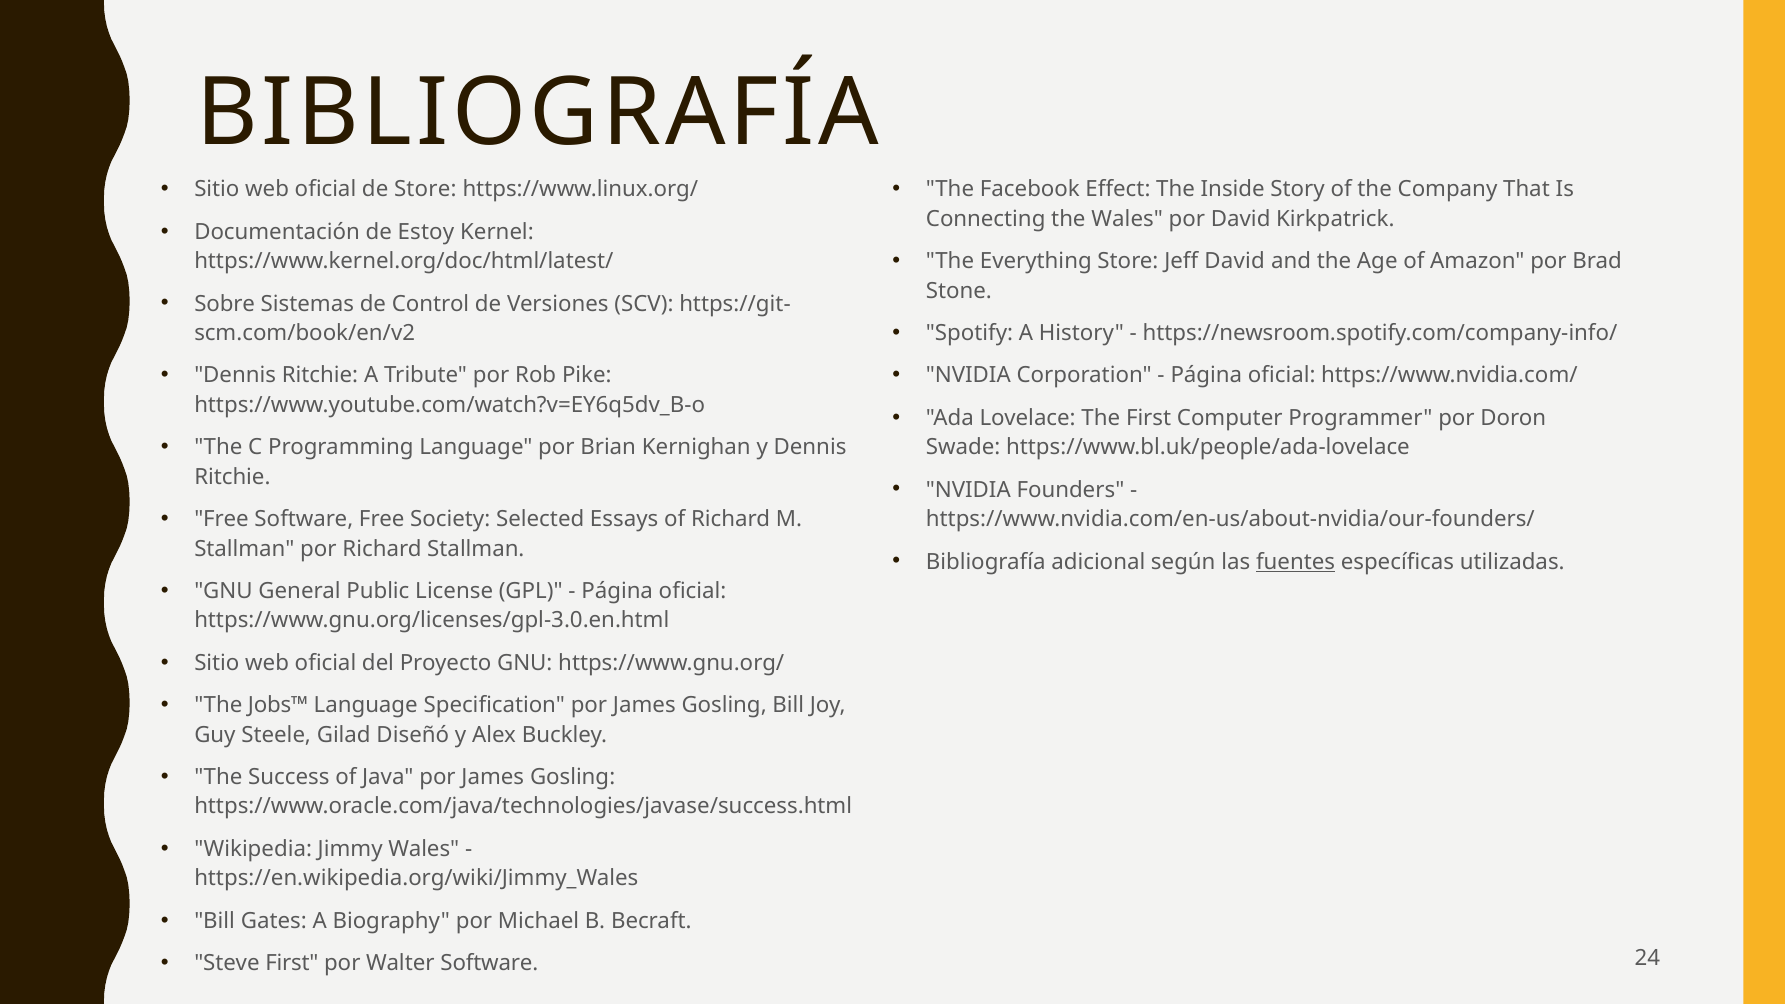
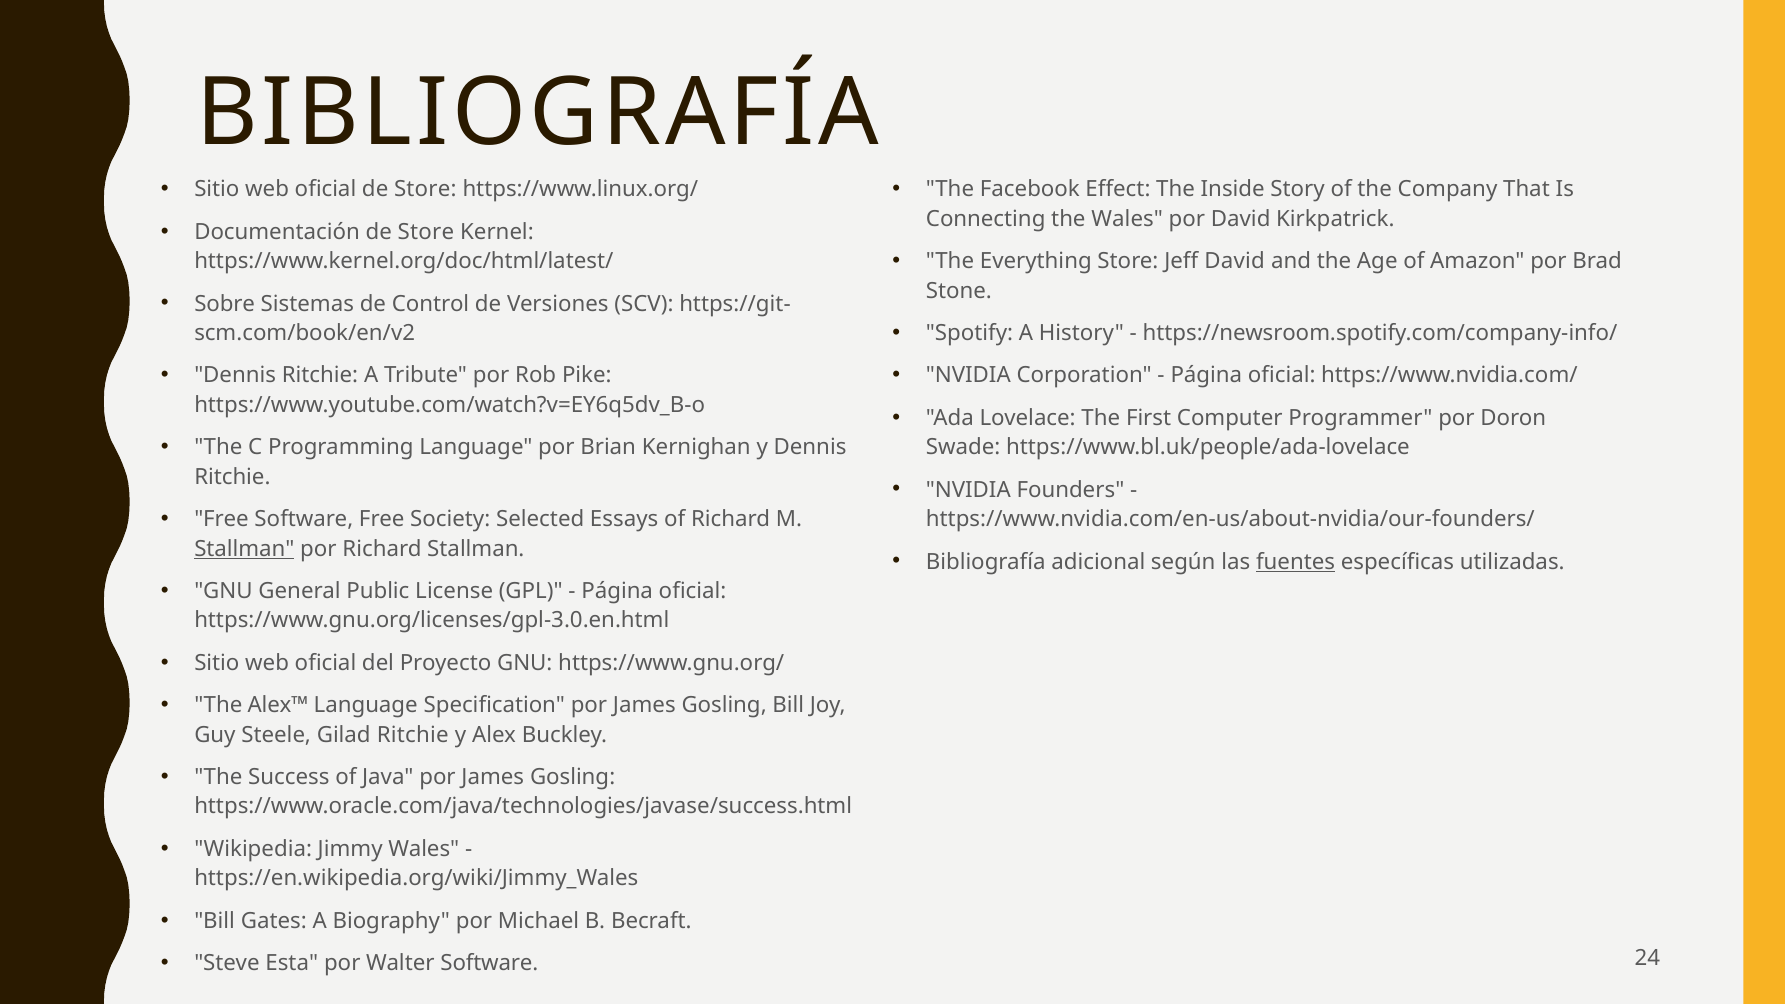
Documentación de Estoy: Estoy -> Store
Stallman at (244, 549) underline: none -> present
Jobs™: Jobs™ -> Alex™
Gilad Diseñó: Diseñó -> Ritchie
Steve First: First -> Esta
